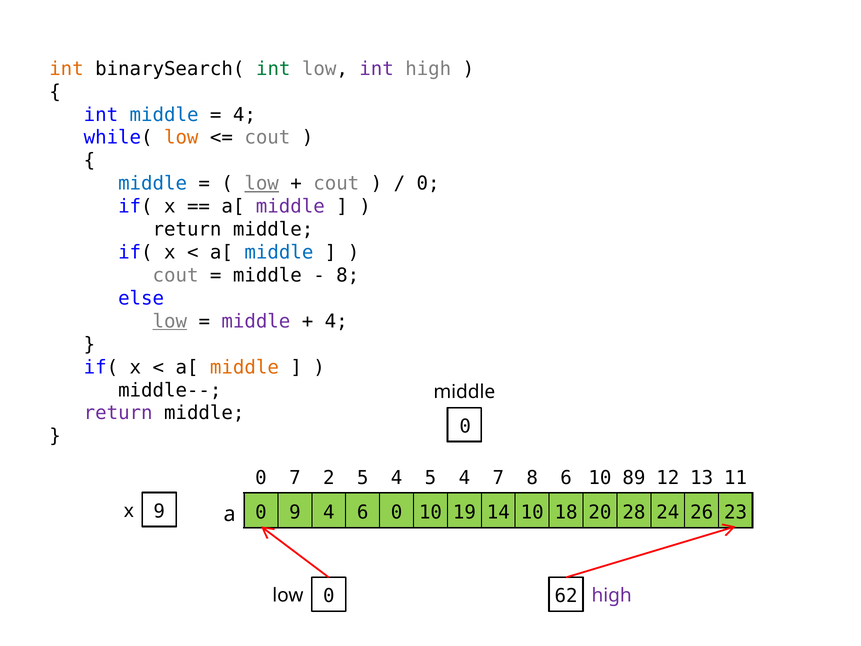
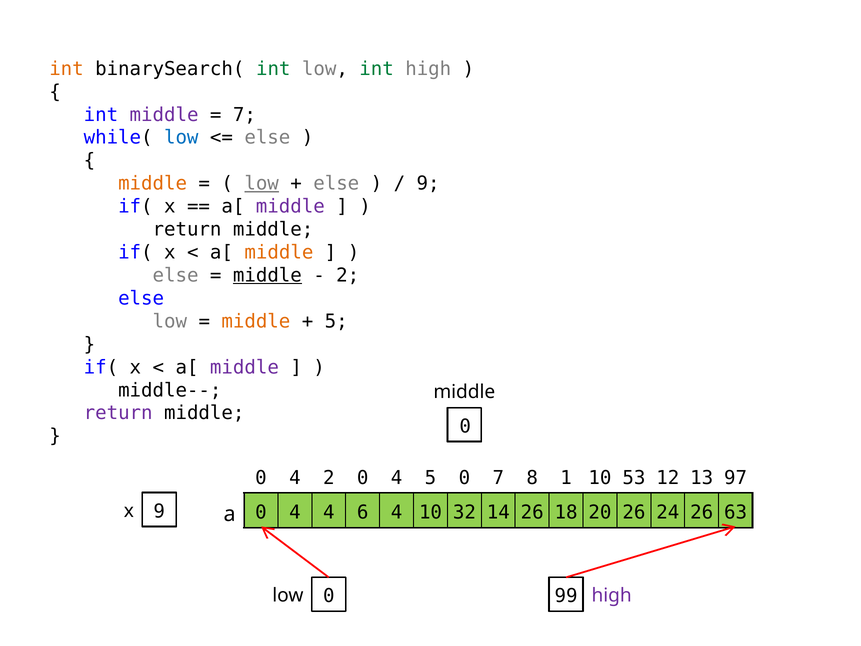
int at (377, 69) colour: purple -> green
middle at (164, 115) colour: blue -> purple
4 at (244, 115): 4 -> 7
low at (181, 138) colour: orange -> blue
cout at (267, 138): cout -> else
middle at (153, 184) colour: blue -> orange
cout at (336, 184): cout -> else
0 at (428, 184): 0 -> 9
middle at (279, 252) colour: blue -> orange
cout at (176, 275): cout -> else
middle at (267, 275) underline: none -> present
8 at (348, 275): 8 -> 2
low at (170, 321) underline: present -> none
middle at (256, 321) colour: purple -> orange
4 at (336, 321): 4 -> 5
middle at (244, 367) colour: orange -> purple
7 at (295, 478): 7 -> 4
2 5: 5 -> 0
4 5 4: 4 -> 0
8 6: 6 -> 1
89: 89 -> 53
11: 11 -> 97
a 0 9: 9 -> 4
6 0: 0 -> 4
19: 19 -> 32
14 10: 10 -> 26
20 28: 28 -> 26
23: 23 -> 63
62: 62 -> 99
